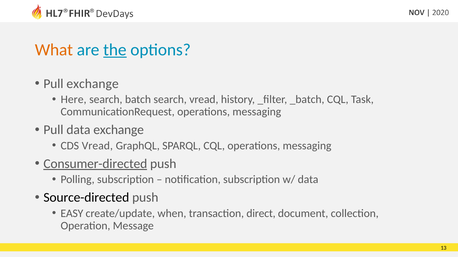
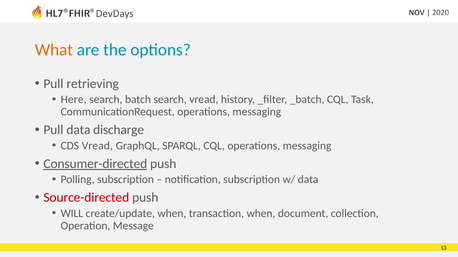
the underline: present -> none
Pull exchange: exchange -> retrieving
data exchange: exchange -> discharge
Source-directed colour: black -> red
EASY: EASY -> WILL
transaction direct: direct -> when
